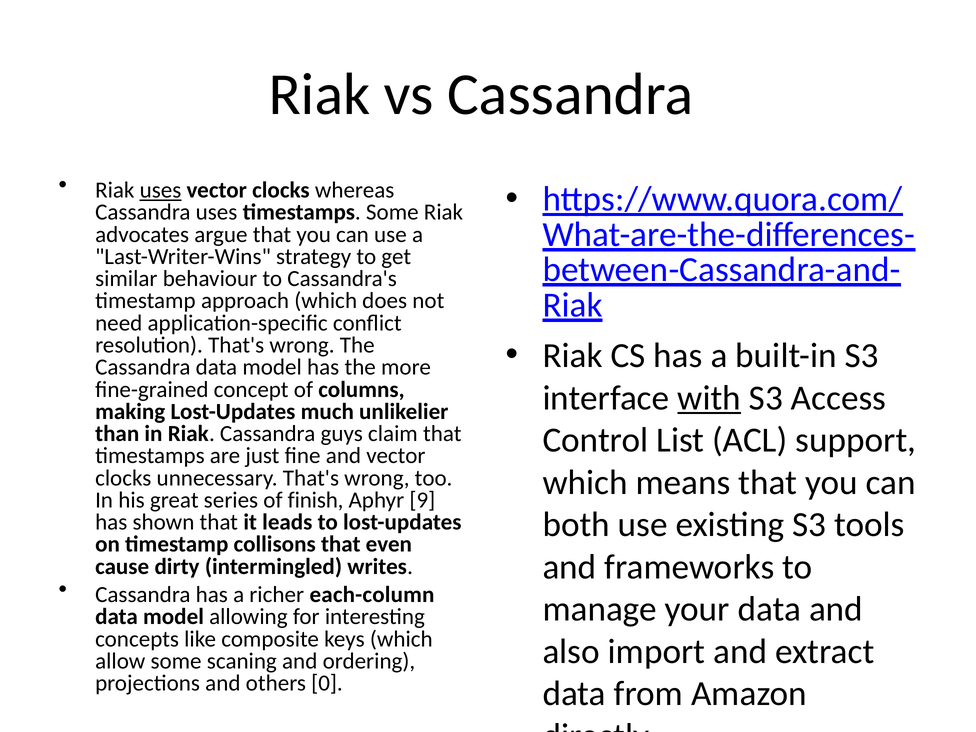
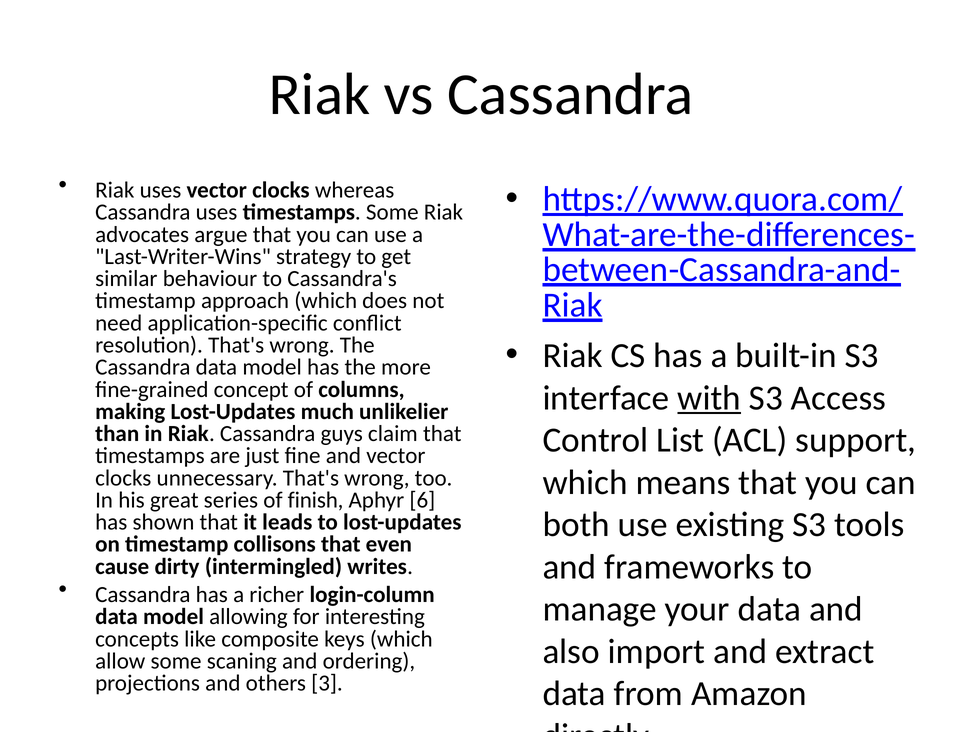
uses at (161, 190) underline: present -> none
9: 9 -> 6
each-column: each-column -> login-column
0: 0 -> 3
